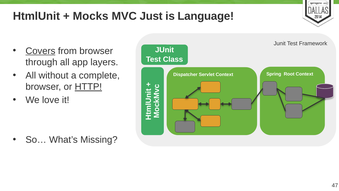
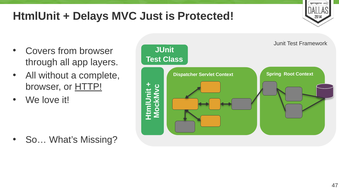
Mocks: Mocks -> Delays
Language: Language -> Protected
Covers underline: present -> none
